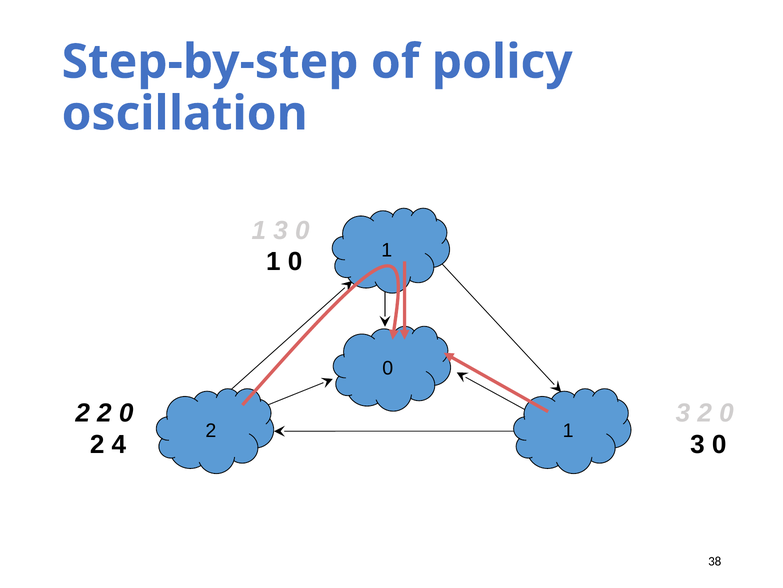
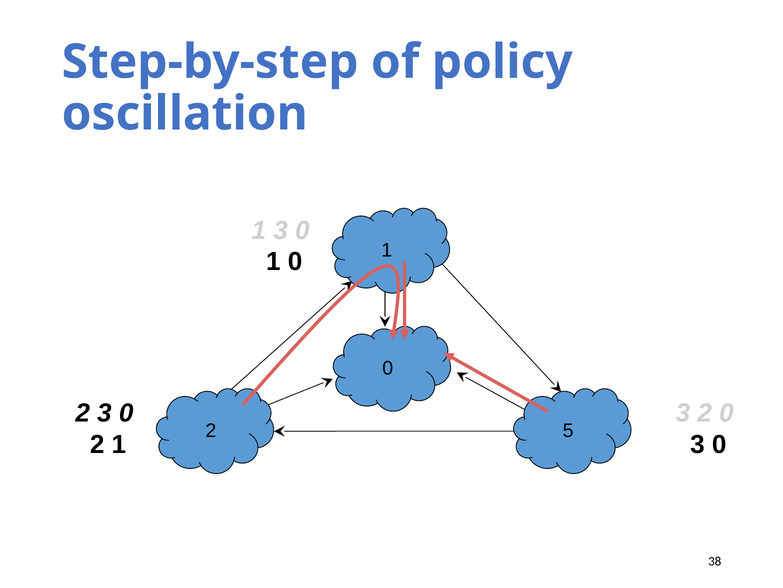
2 2: 2 -> 3
2 1: 1 -> 5
2 4: 4 -> 1
